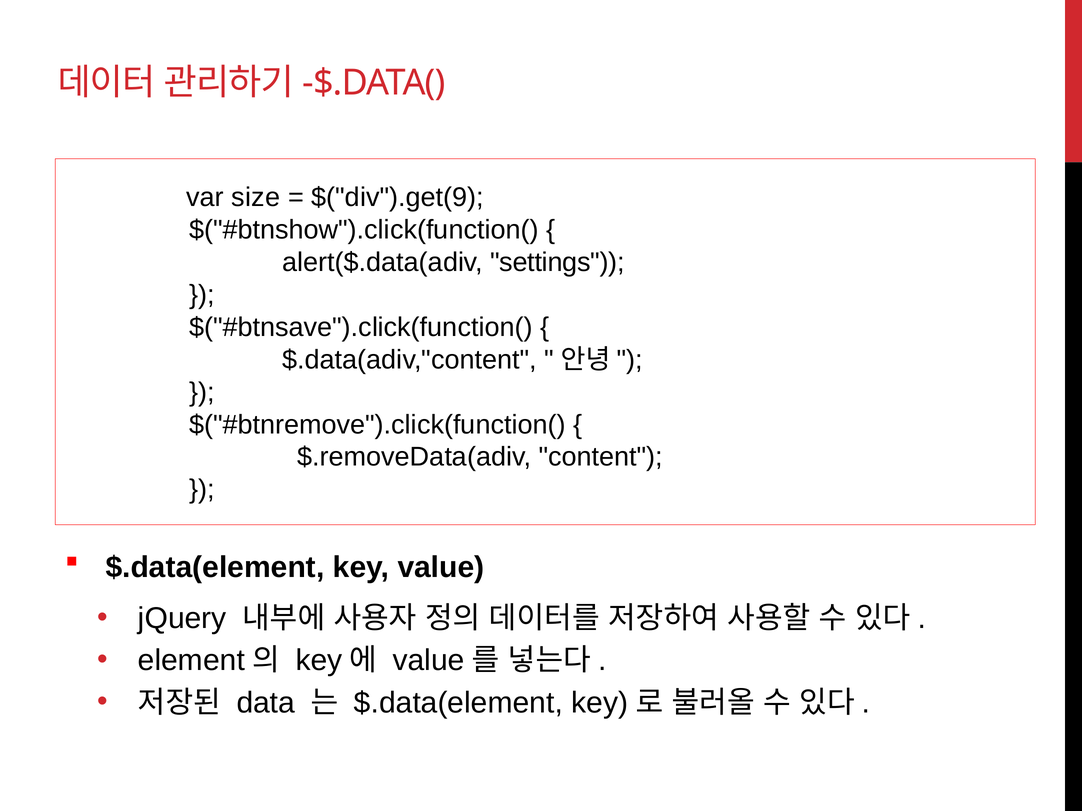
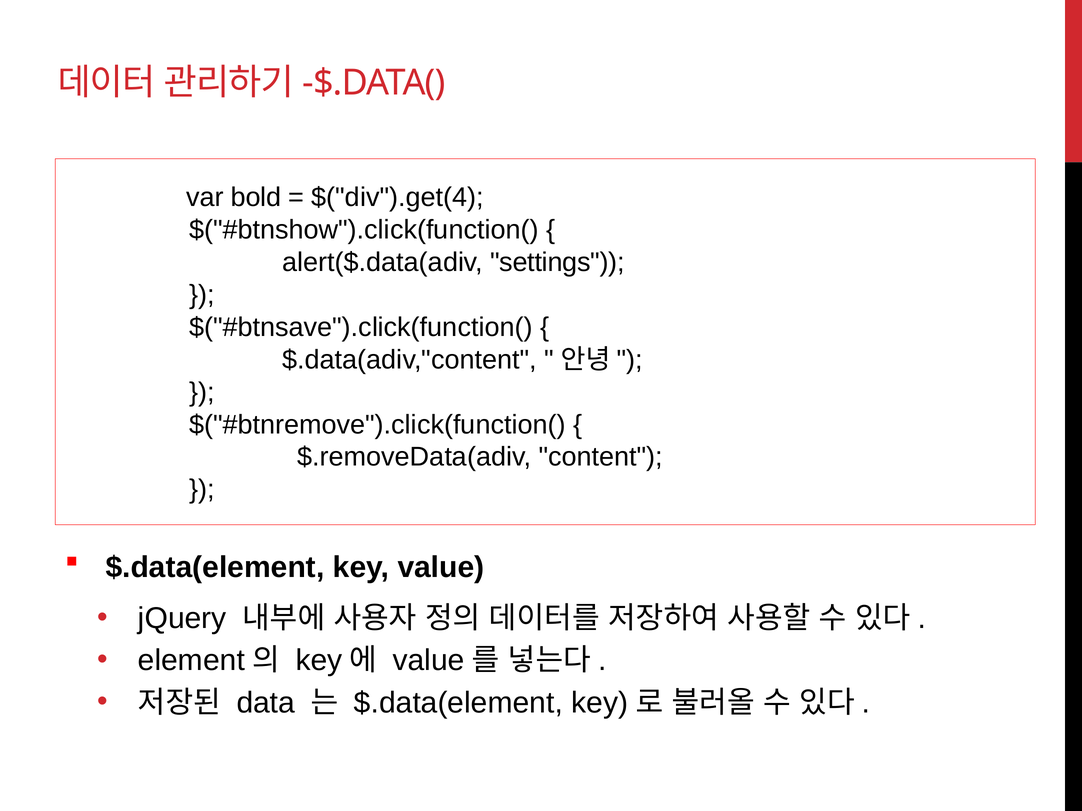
size: size -> bold
$("div").get(9: $("div").get(9 -> $("div").get(4
